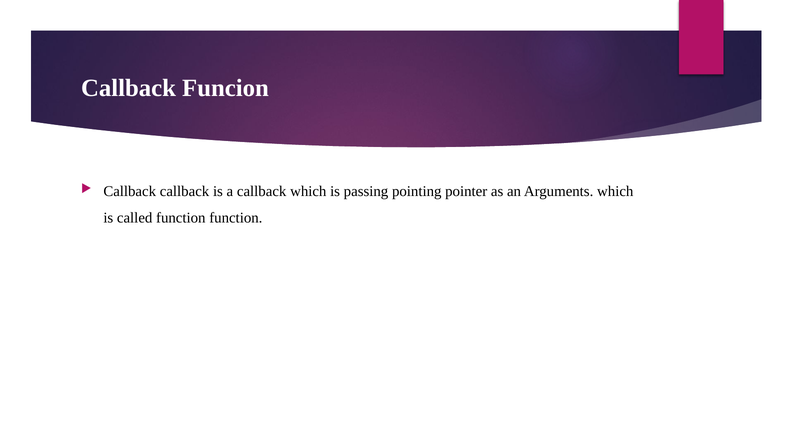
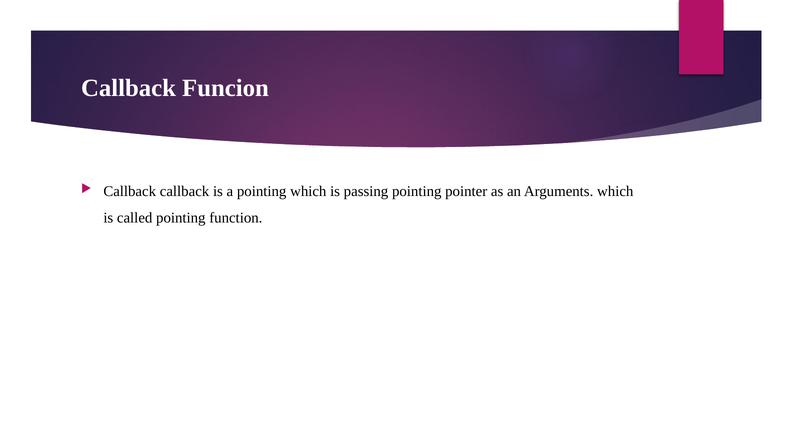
a callback: callback -> pointing
called function: function -> pointing
